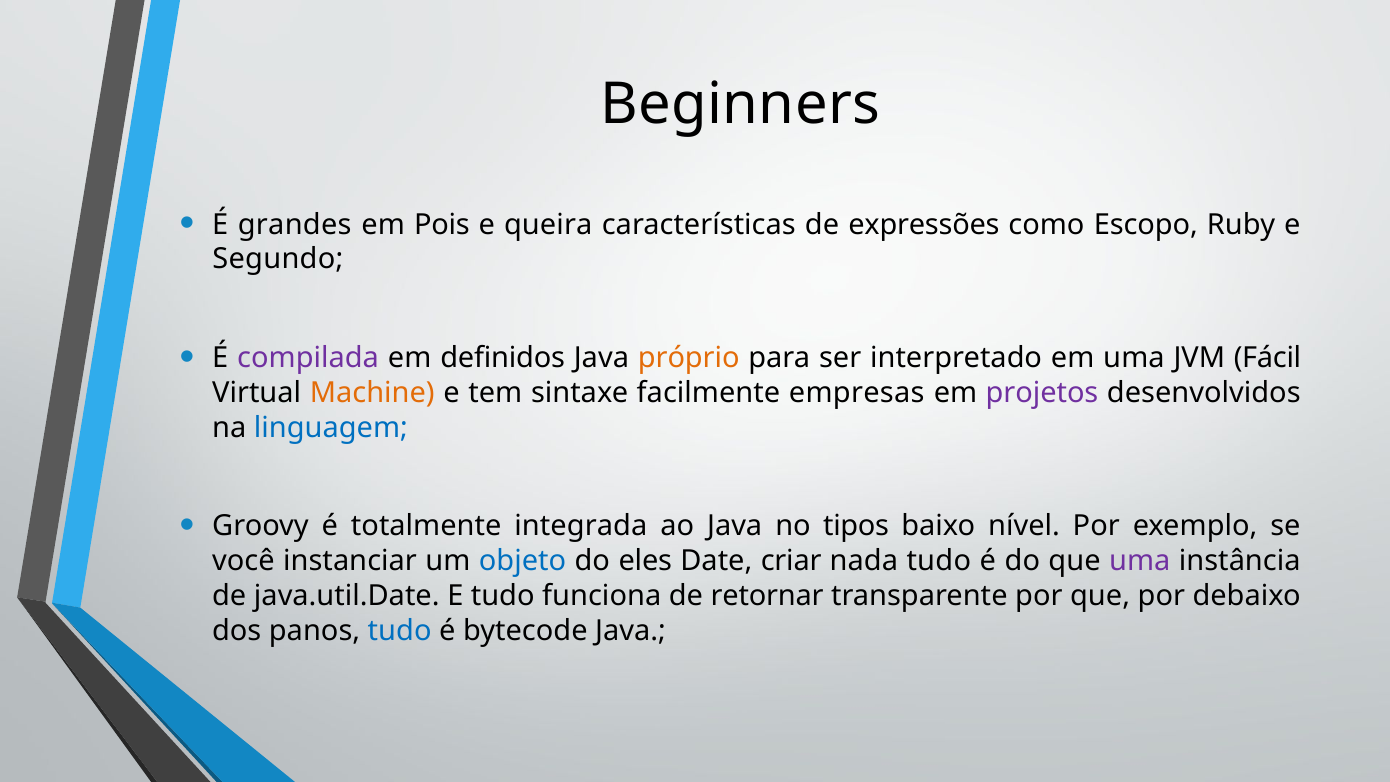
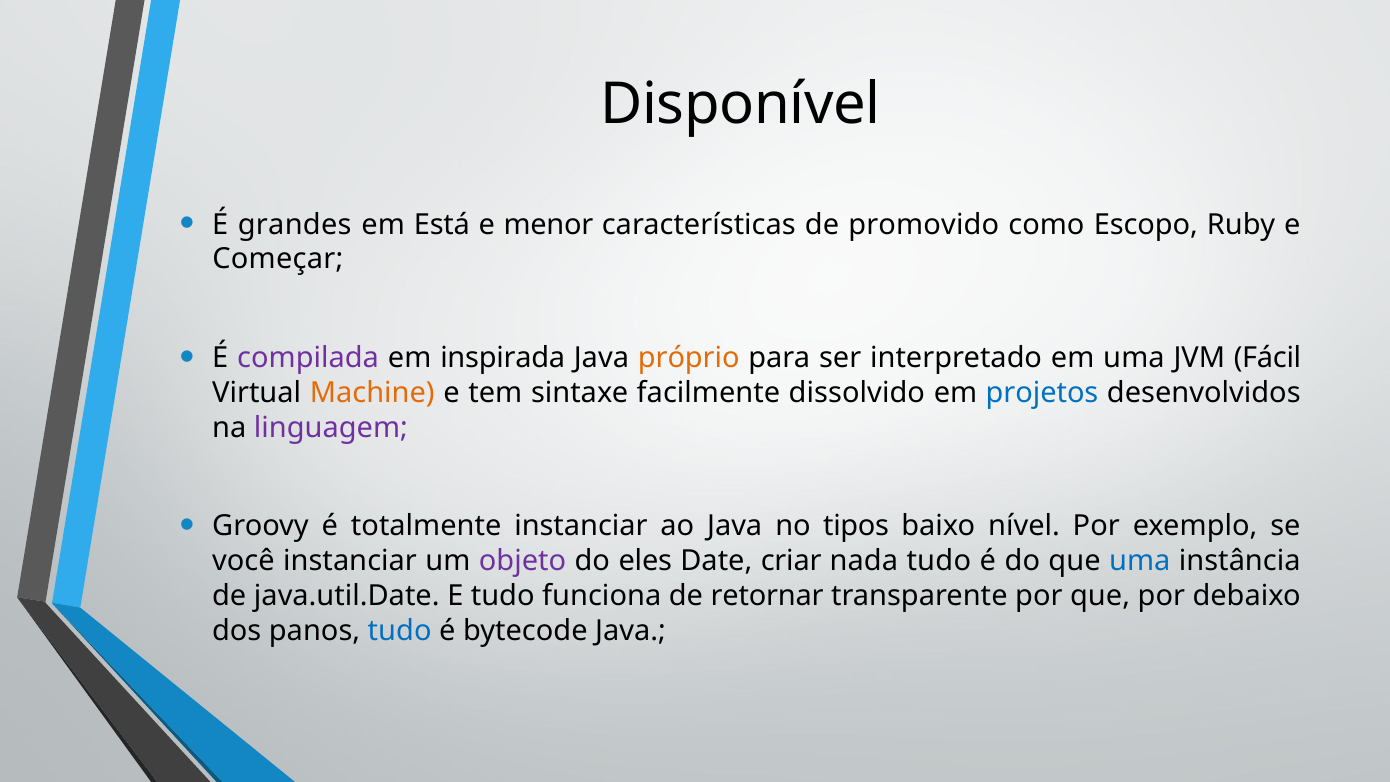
Beginners: Beginners -> Disponível
Pois: Pois -> Está
queira: queira -> menor
expressões: expressões -> promovido
Segundo: Segundo -> Começar
definidos: definidos -> inspirada
empresas: empresas -> dissolvido
projetos colour: purple -> blue
linguagem colour: blue -> purple
totalmente integrada: integrada -> instanciar
objeto colour: blue -> purple
uma at (1140, 561) colour: purple -> blue
